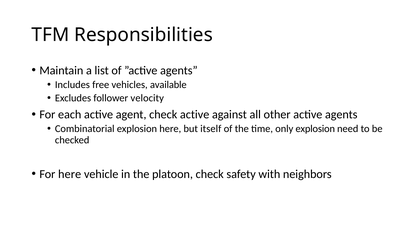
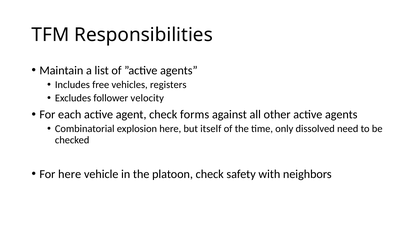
available: available -> registers
check active: active -> forms
only explosion: explosion -> dissolved
